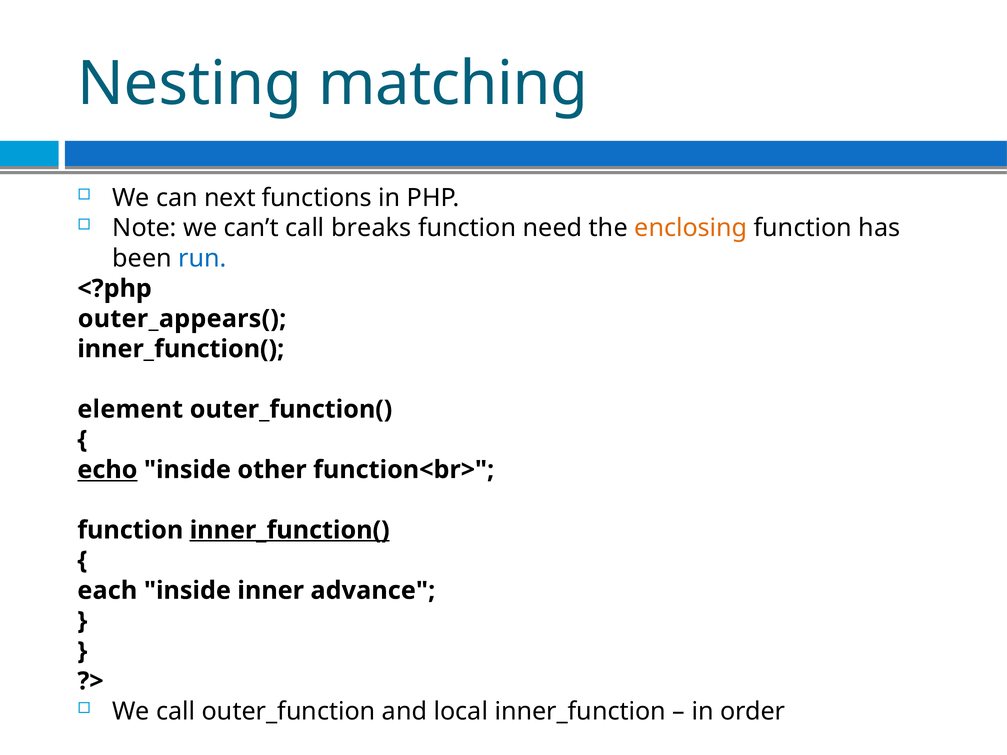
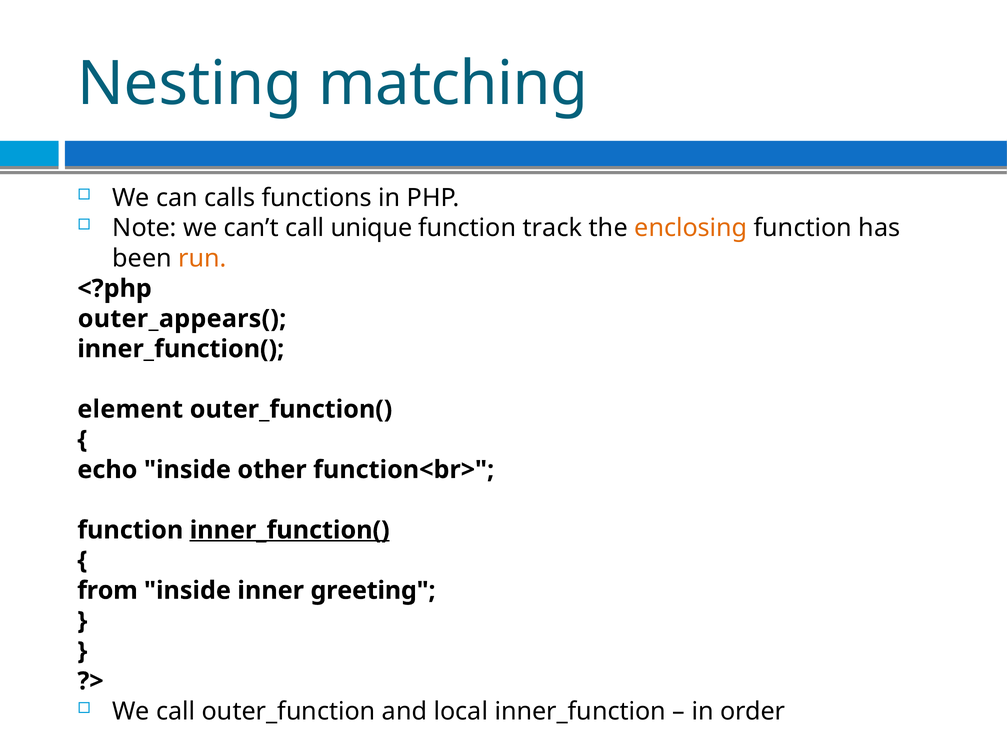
next: next -> calls
breaks: breaks -> unique
need: need -> track
run colour: blue -> orange
echo underline: present -> none
each: each -> from
advance: advance -> greeting
